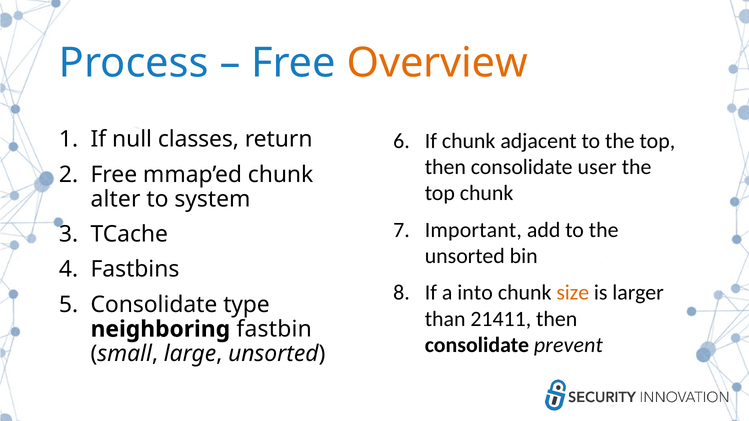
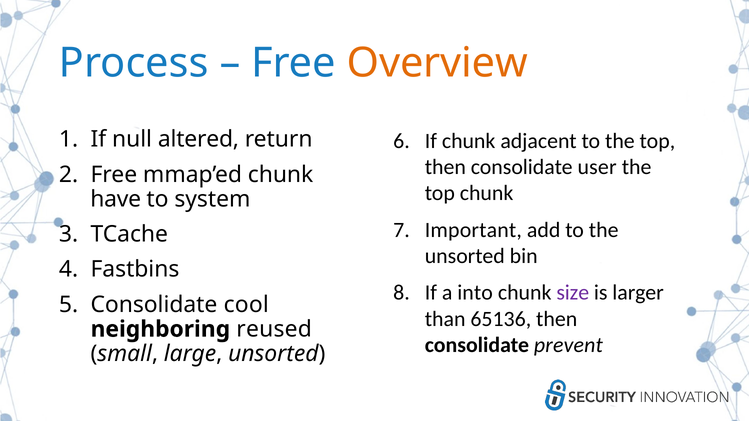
classes: classes -> altered
alter: alter -> have
size colour: orange -> purple
type: type -> cool
21411: 21411 -> 65136
fastbin: fastbin -> reused
